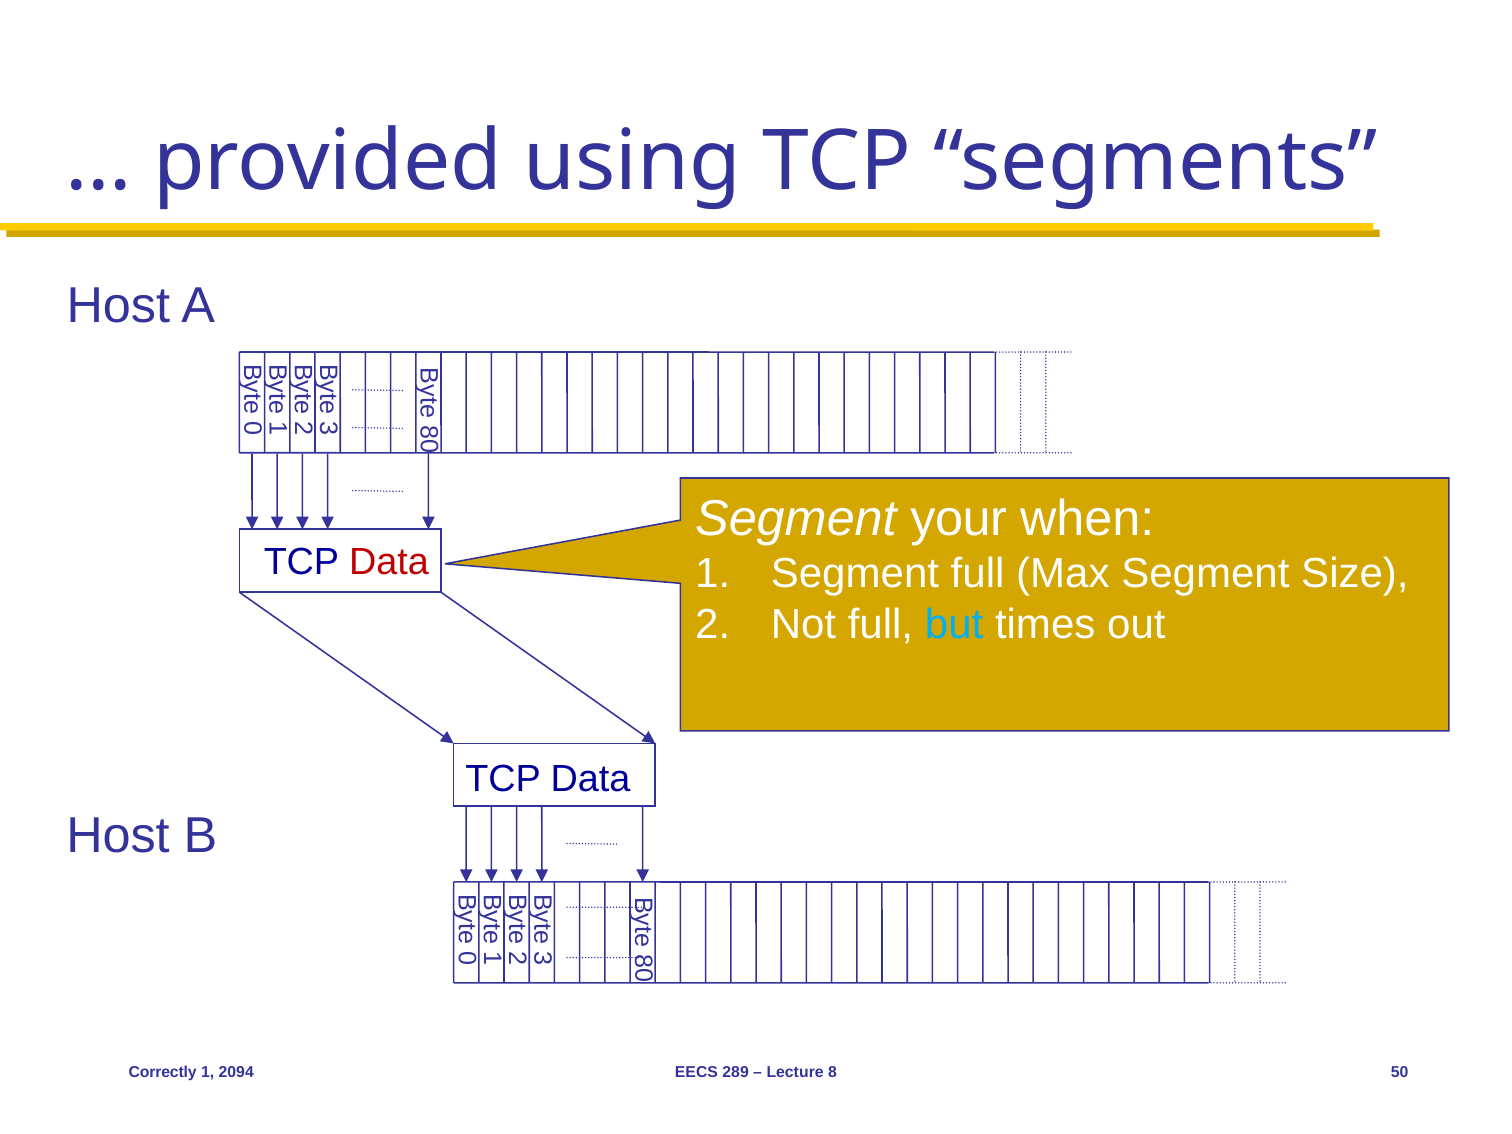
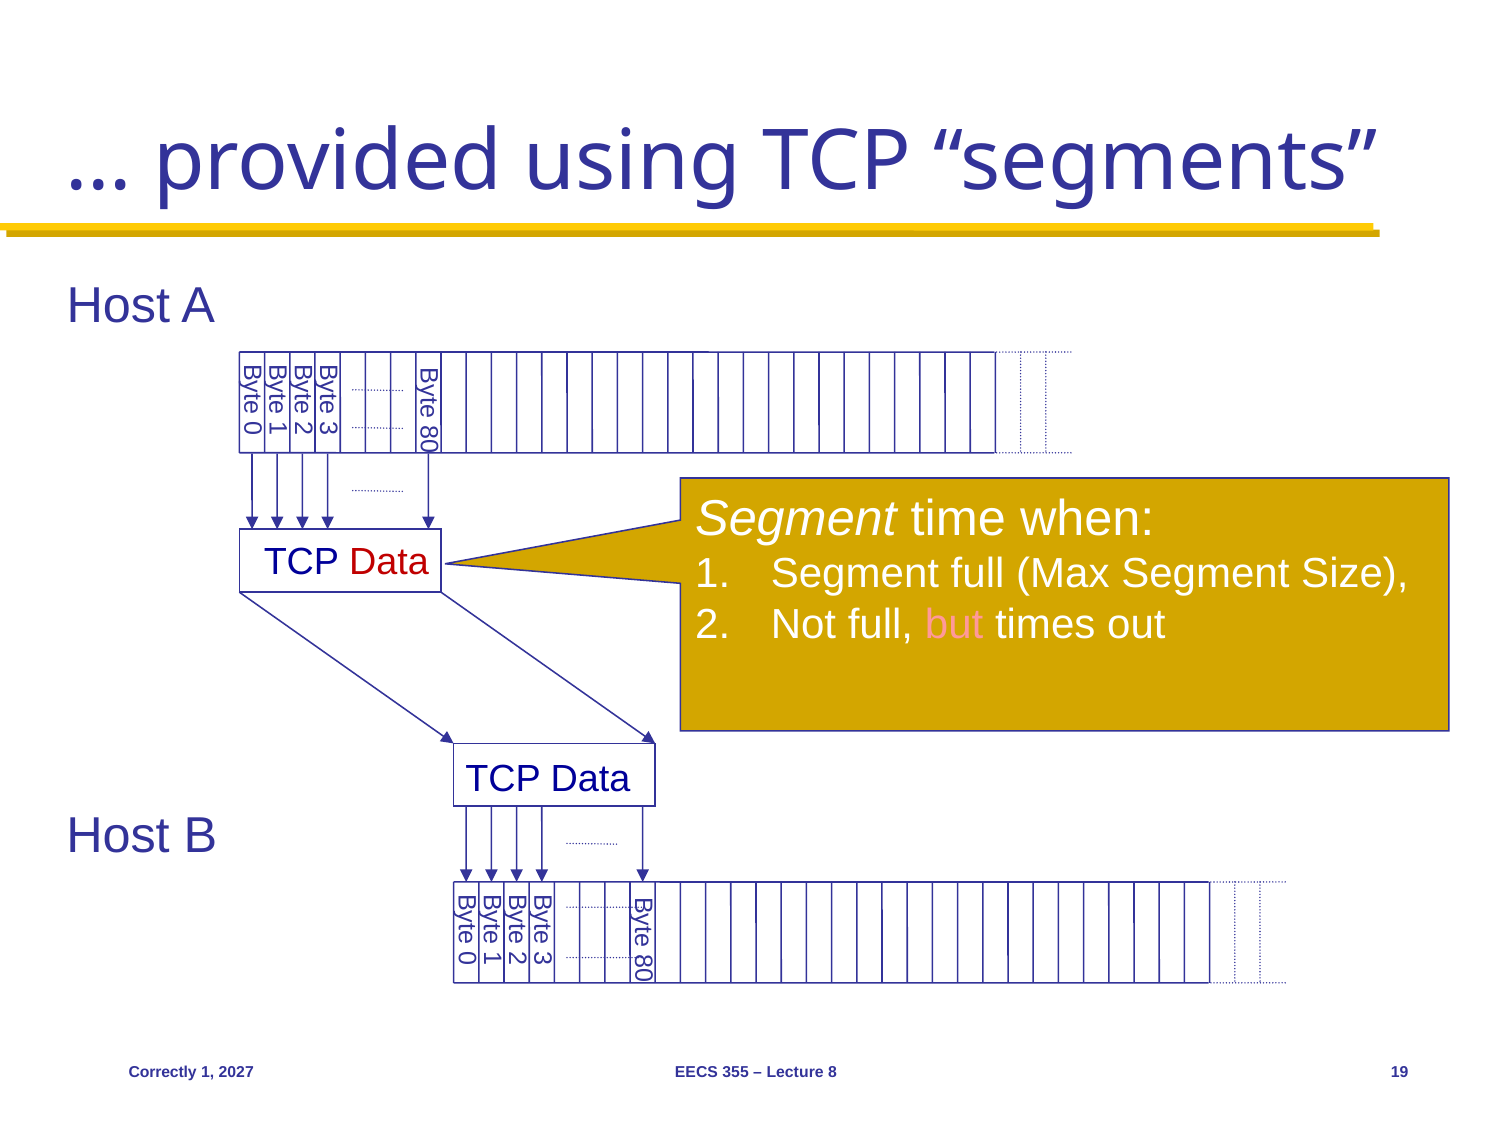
your: your -> time
but colour: light blue -> pink
2094: 2094 -> 2027
289: 289 -> 355
50: 50 -> 19
